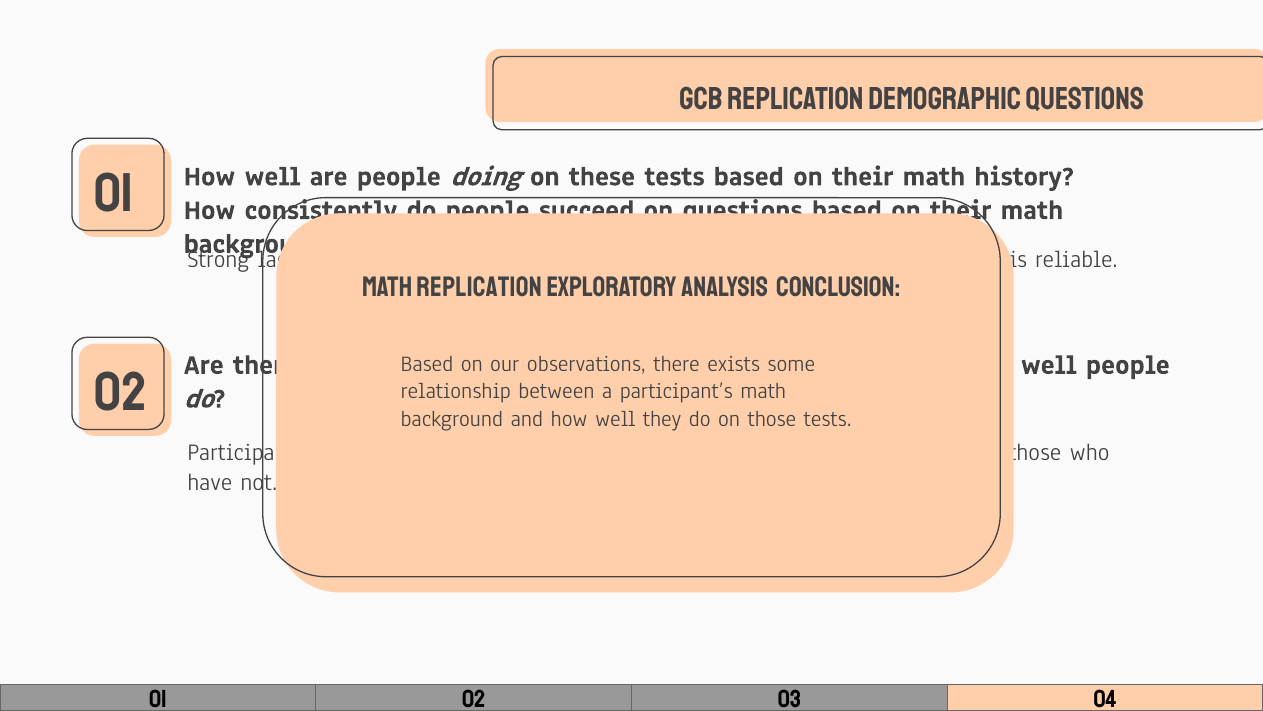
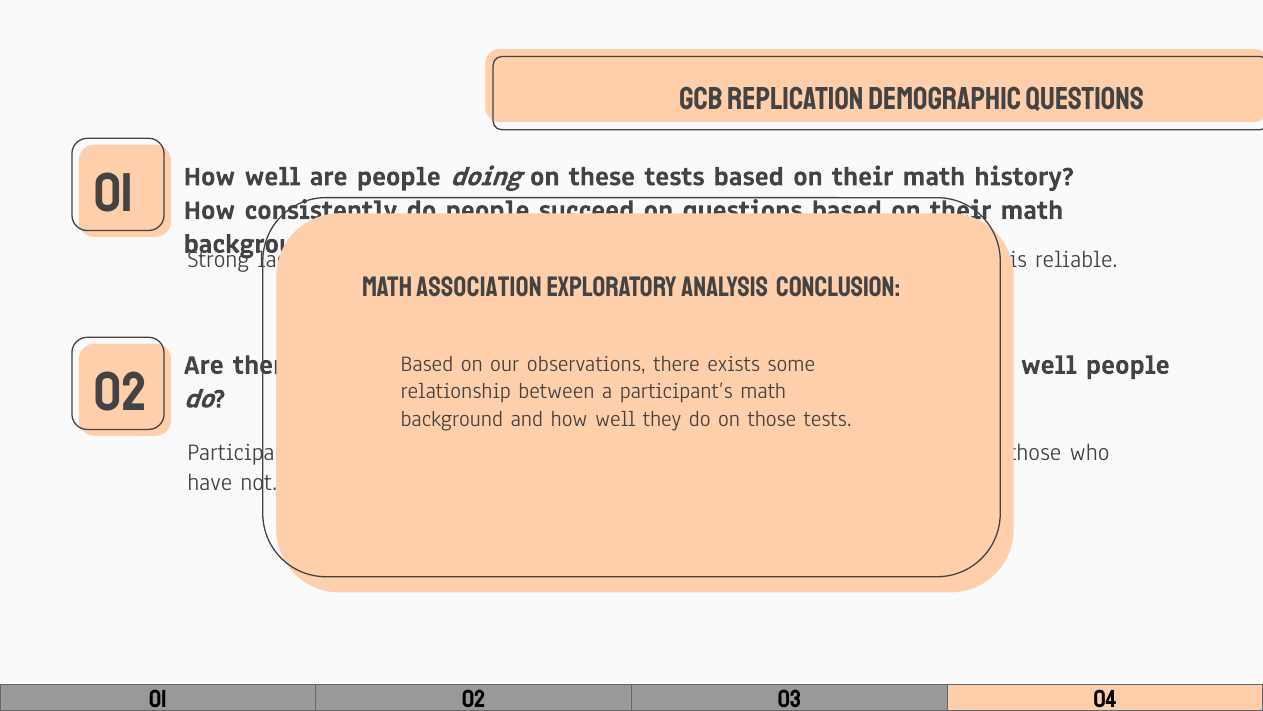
MATH REPLICATION: REPLICATION -> ASSOCIATION
